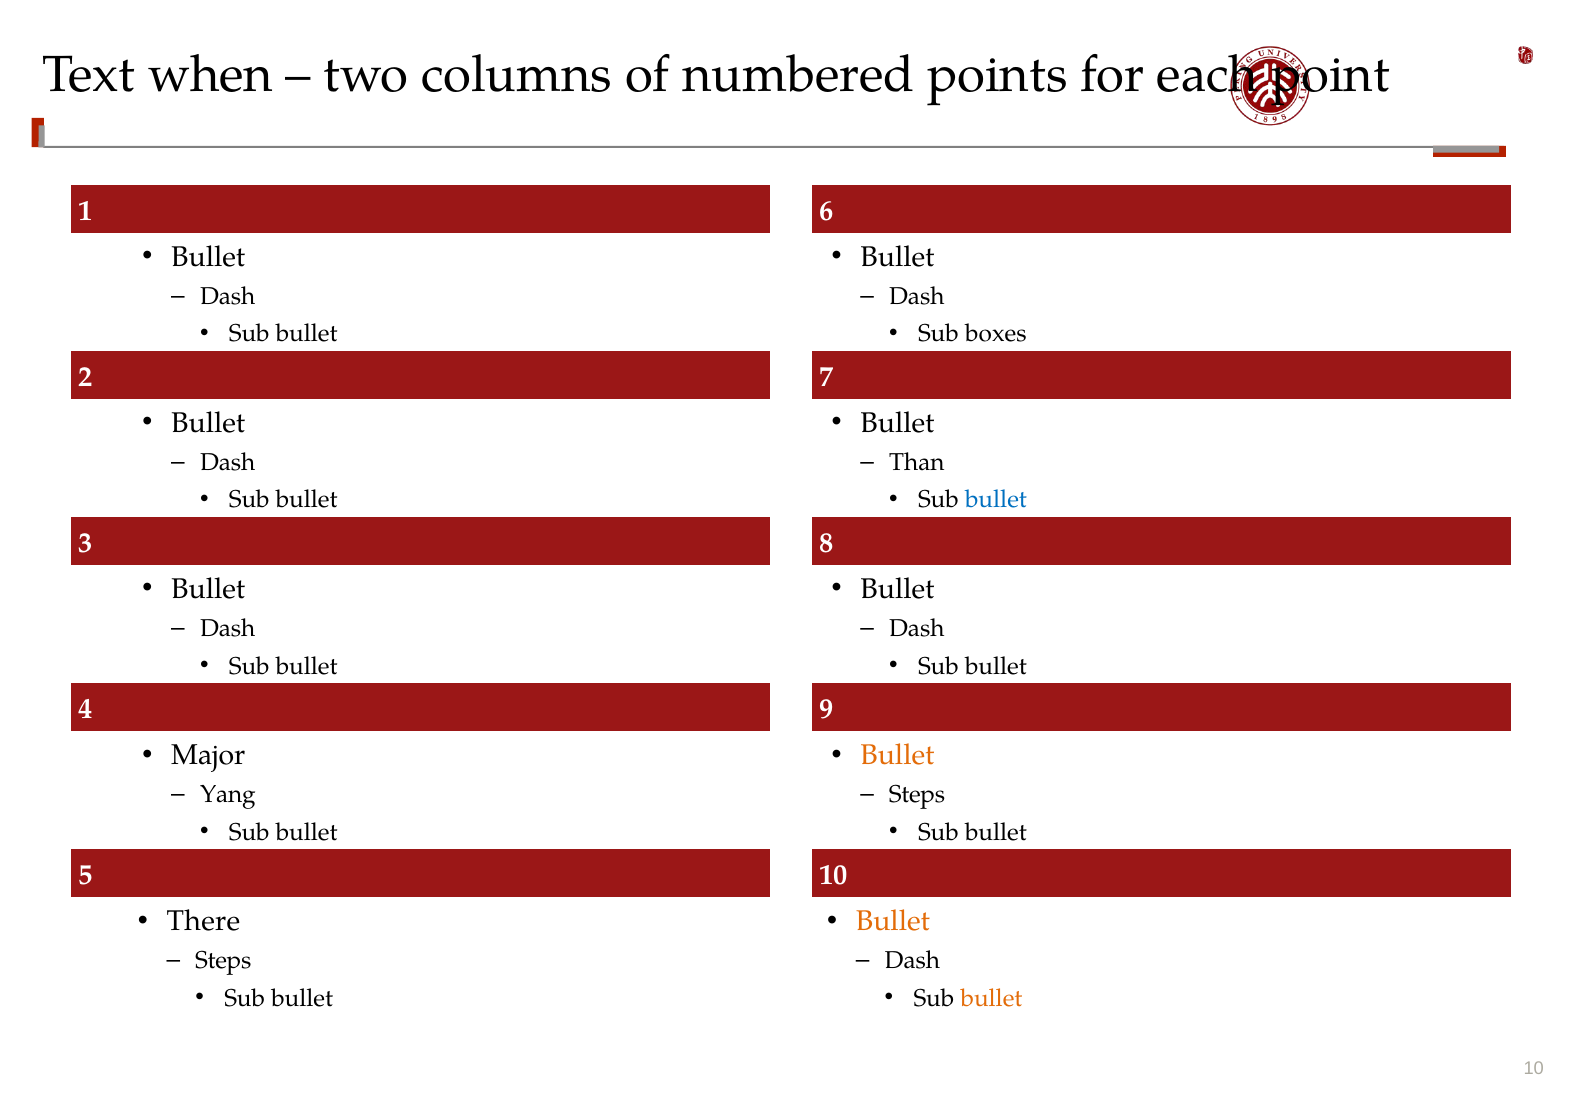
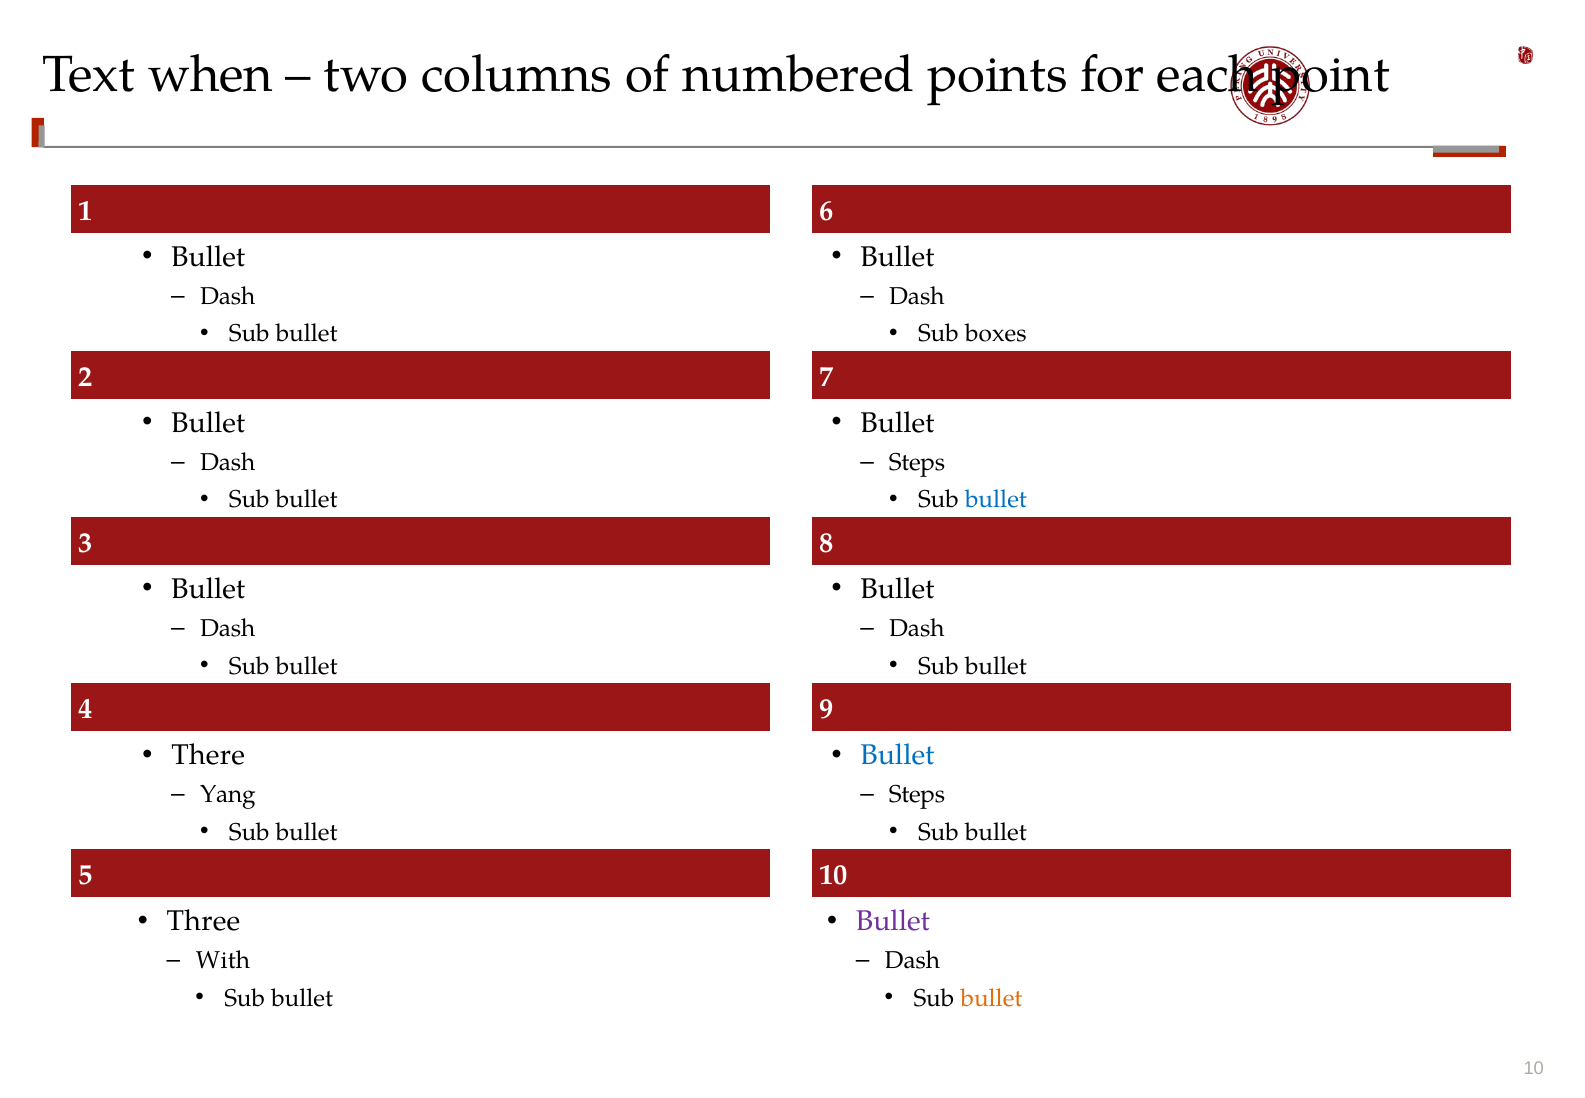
Than at (917, 462): Than -> Steps
Major: Major -> There
Bullet at (897, 755) colour: orange -> blue
There: There -> Three
Bullet at (893, 921) colour: orange -> purple
Steps at (223, 961): Steps -> With
